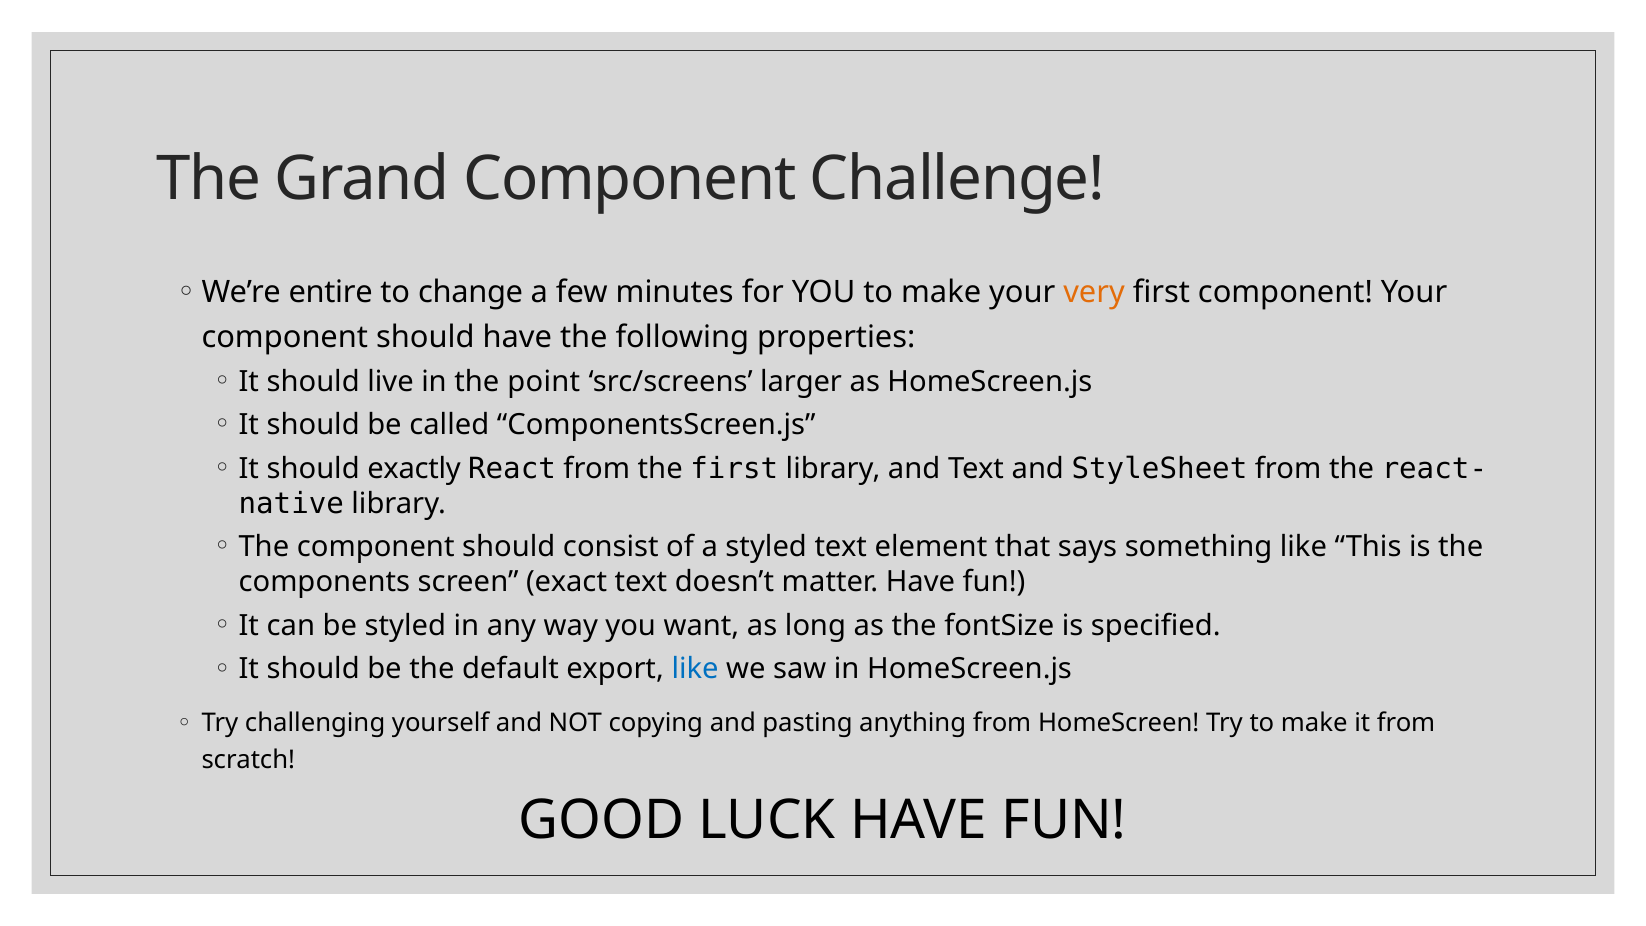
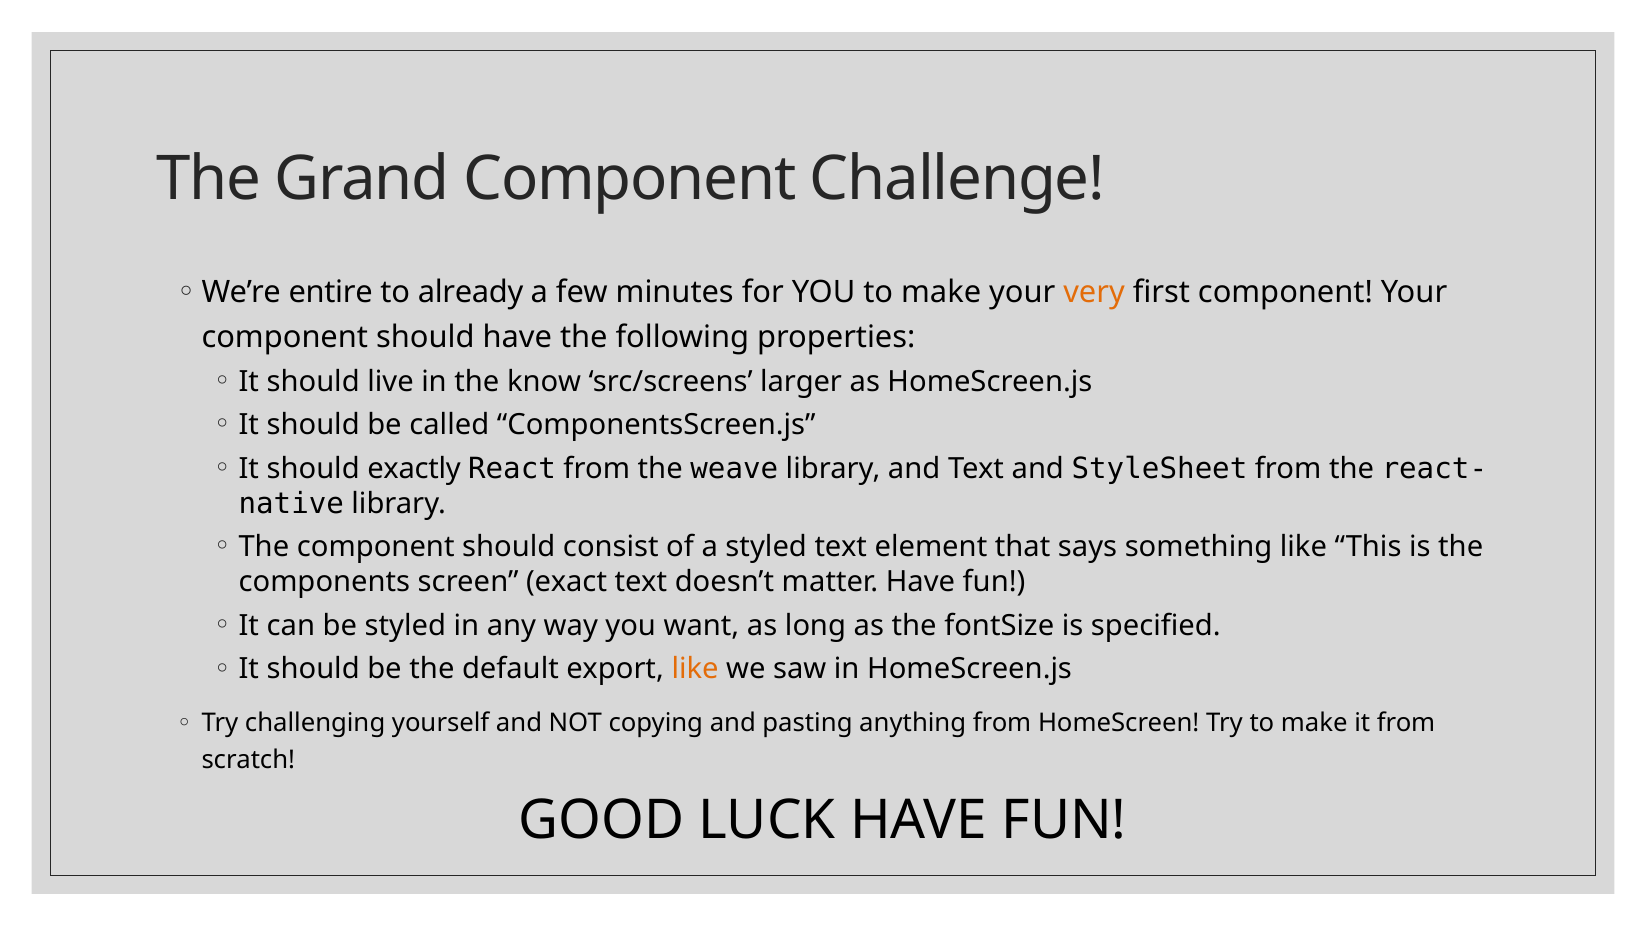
change: change -> already
point: point -> know
the first: first -> weave
like at (695, 669) colour: blue -> orange
